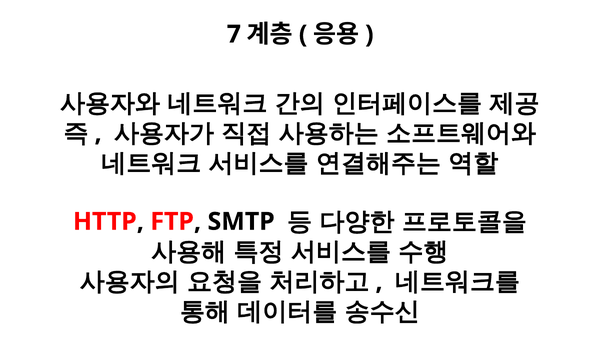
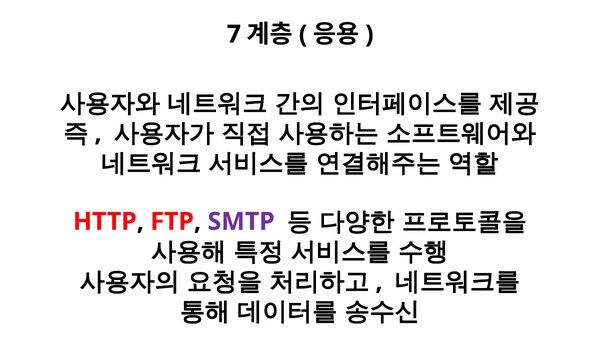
SMTP colour: black -> purple
